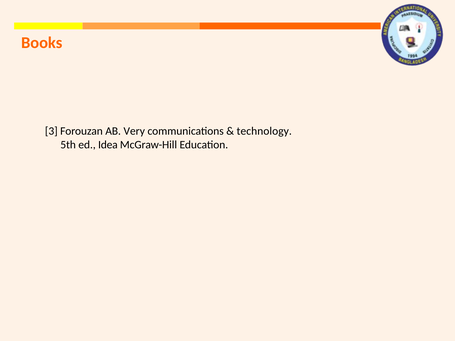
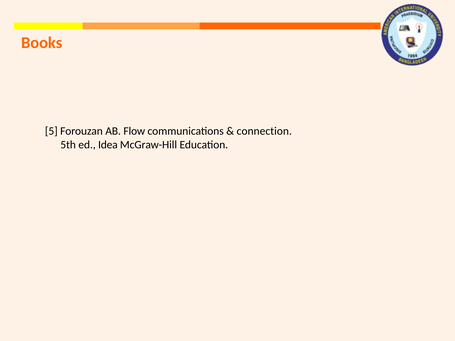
3: 3 -> 5
Very: Very -> Flow
technology: technology -> connection
